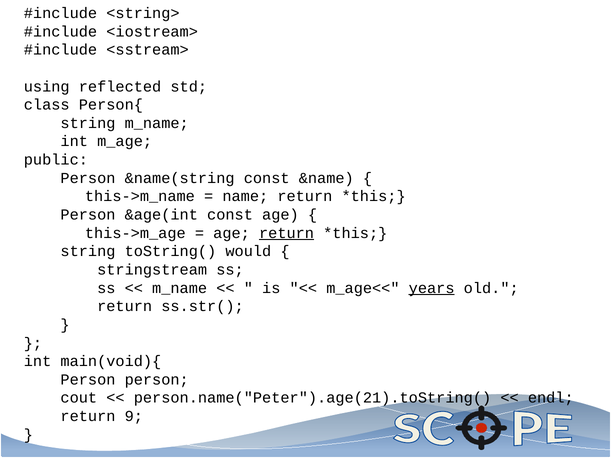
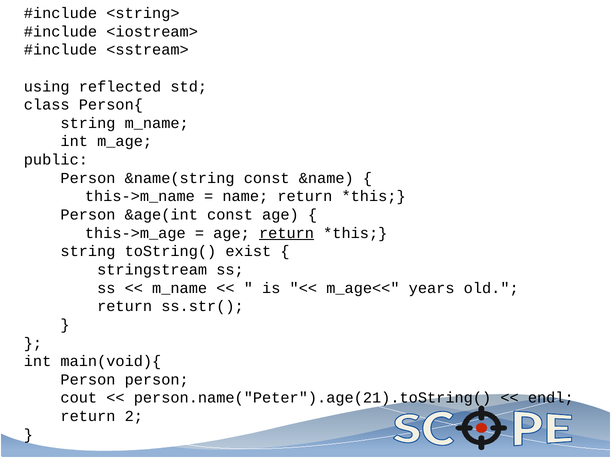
would: would -> exist
years underline: present -> none
9: 9 -> 2
